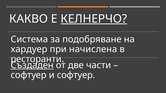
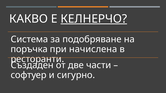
хардуер: хардуер -> поръчка
Създаден underline: present -> none
и софтуер: софтуер -> сигурно
